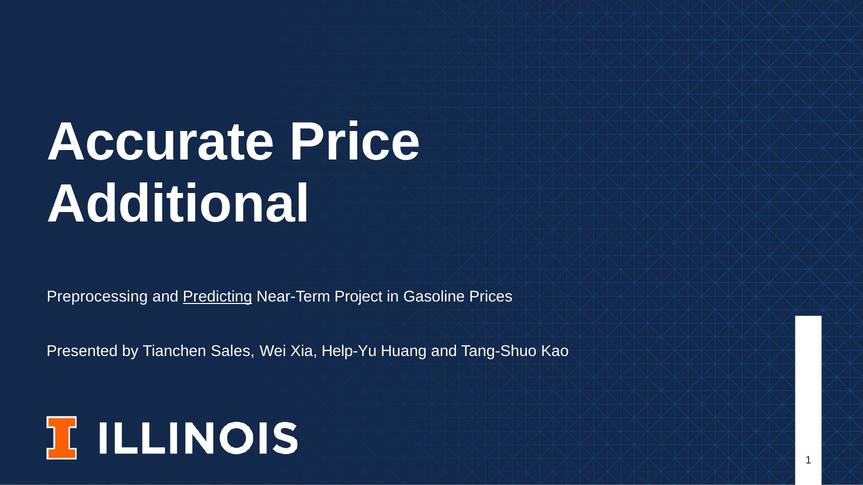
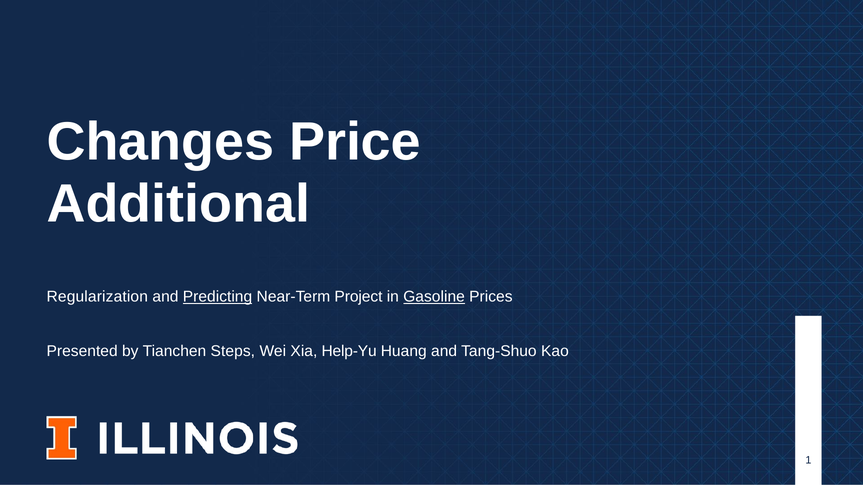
Accurate: Accurate -> Changes
Preprocessing: Preprocessing -> Regularization
Gasoline underline: none -> present
Sales: Sales -> Steps
